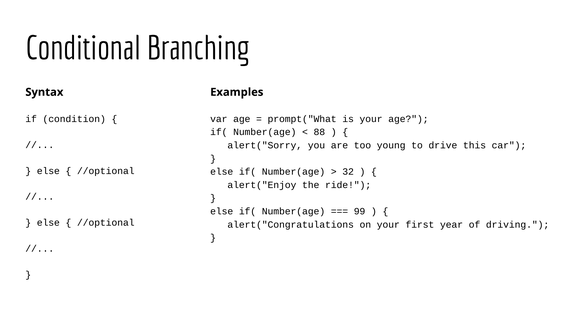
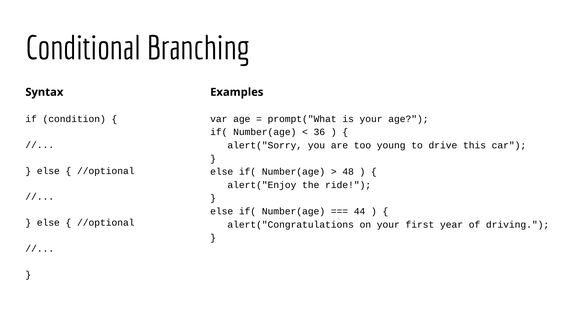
88: 88 -> 36
32: 32 -> 48
99: 99 -> 44
